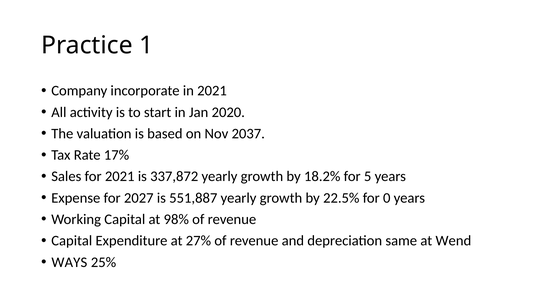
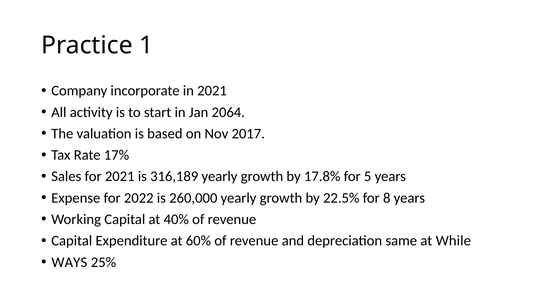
2020: 2020 -> 2064
2037: 2037 -> 2017
337,872: 337,872 -> 316,189
18.2%: 18.2% -> 17.8%
2027: 2027 -> 2022
551,887: 551,887 -> 260,000
0: 0 -> 8
98%: 98% -> 40%
27%: 27% -> 60%
Wend: Wend -> While
